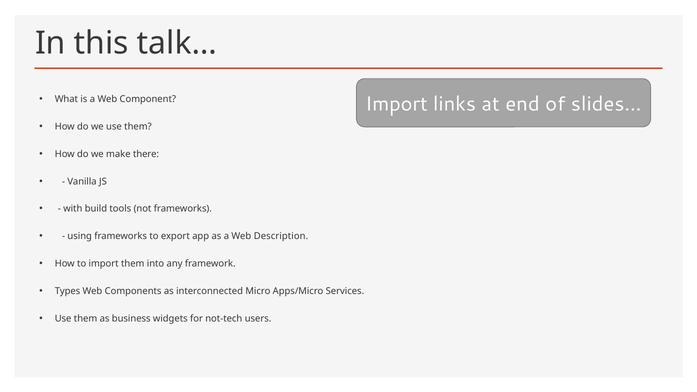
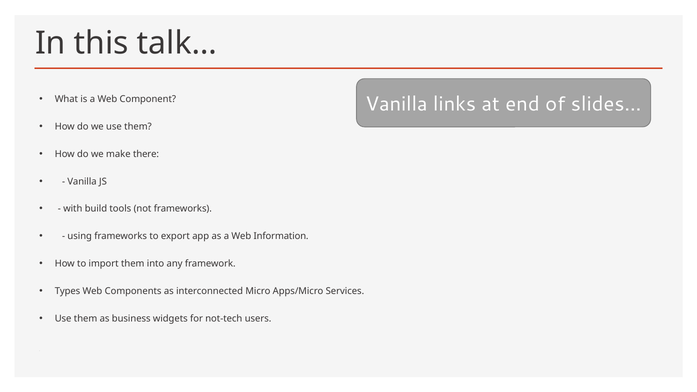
Import at (396, 104): Import -> Vanilla
Description: Description -> Information
